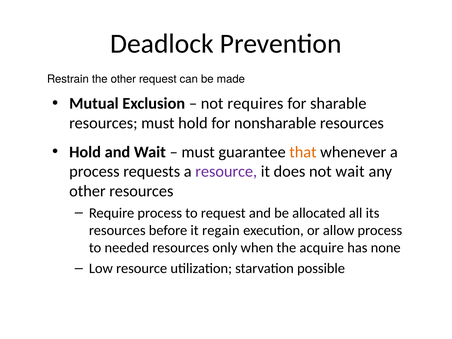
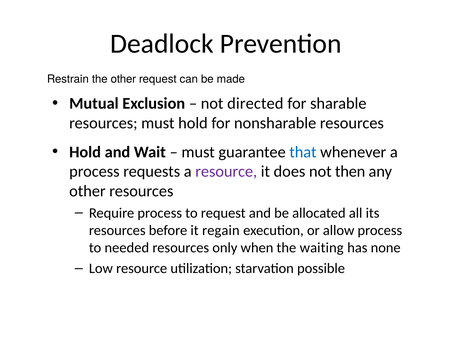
requires: requires -> directed
that colour: orange -> blue
not wait: wait -> then
acquire: acquire -> waiting
